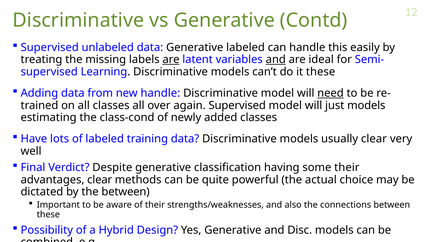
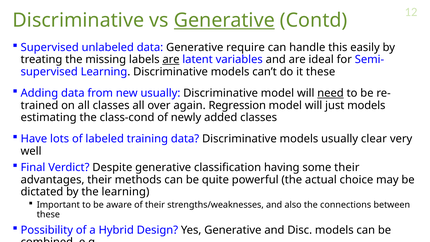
Generative at (224, 20) underline: none -> present
Generative labeled: labeled -> require
and at (276, 60) underline: present -> none
new handle: handle -> usually
again Supervised: Supervised -> Regression
advantages clear: clear -> their
the between: between -> learning
